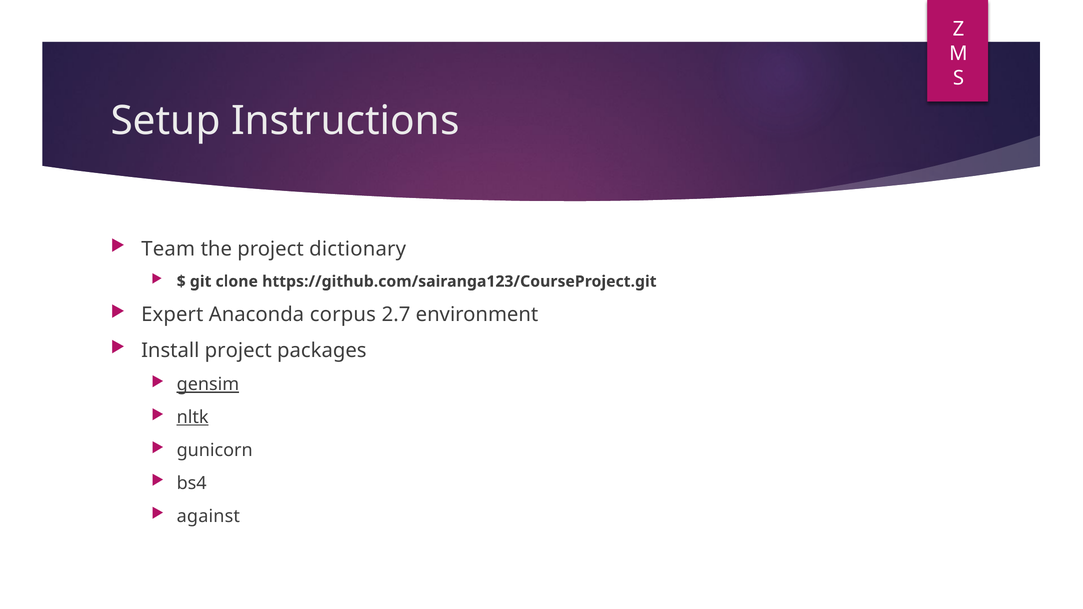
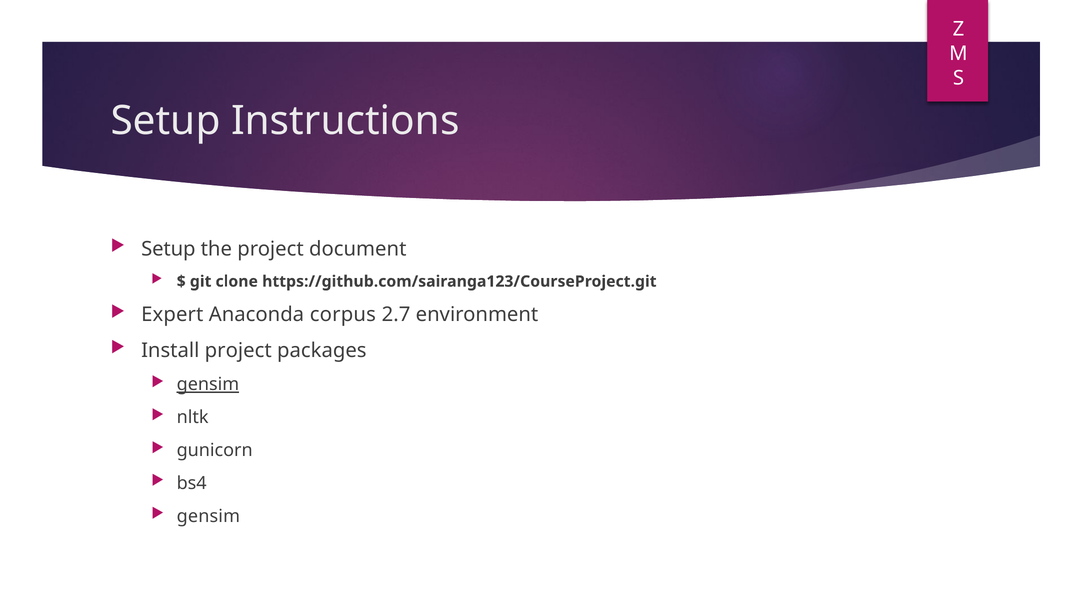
Team at (168, 249): Team -> Setup
dictionary: dictionary -> document
nltk underline: present -> none
against at (208, 516): against -> gensim
